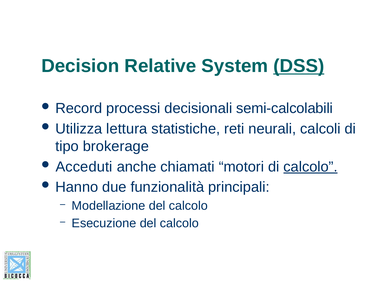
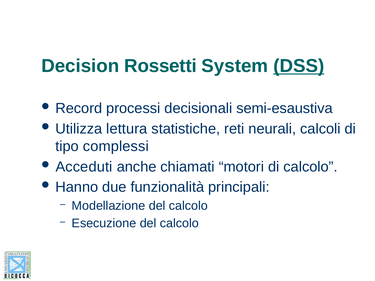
Relative: Relative -> Rossetti
semi-calcolabili: semi-calcolabili -> semi-esaustiva
brokerage: brokerage -> complessi
calcolo at (311, 167) underline: present -> none
